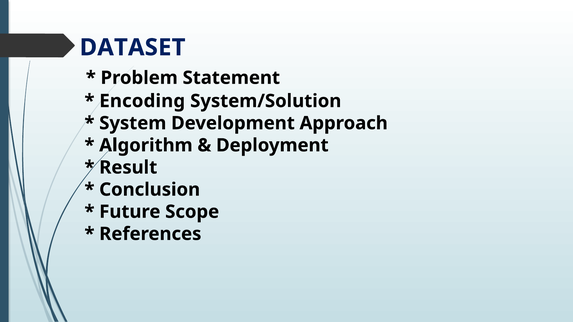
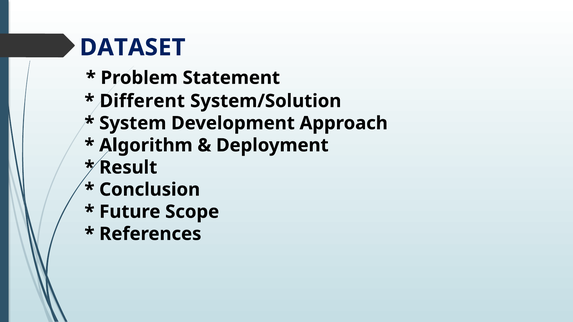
Encoding: Encoding -> Different
